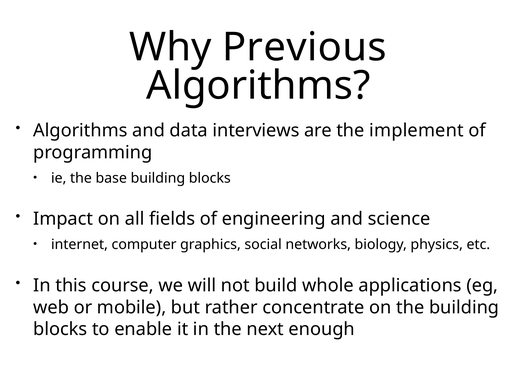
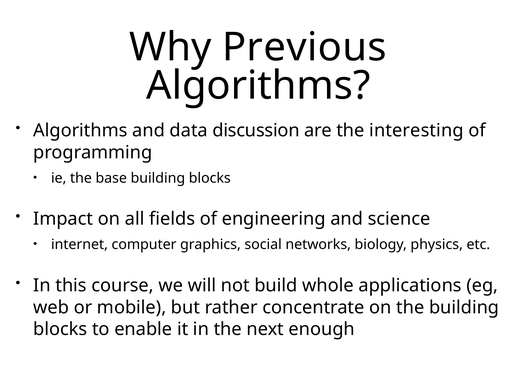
interviews: interviews -> discussion
implement: implement -> interesting
